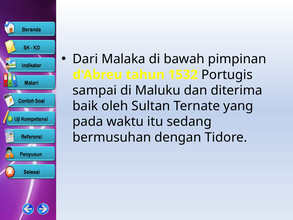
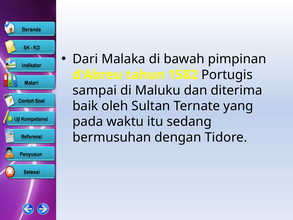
1532: 1532 -> 1582
